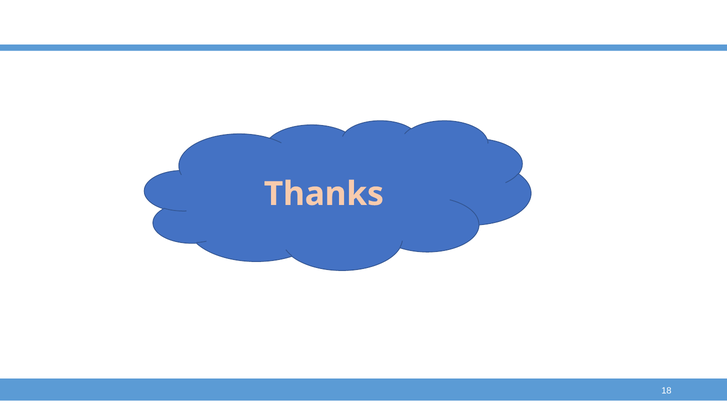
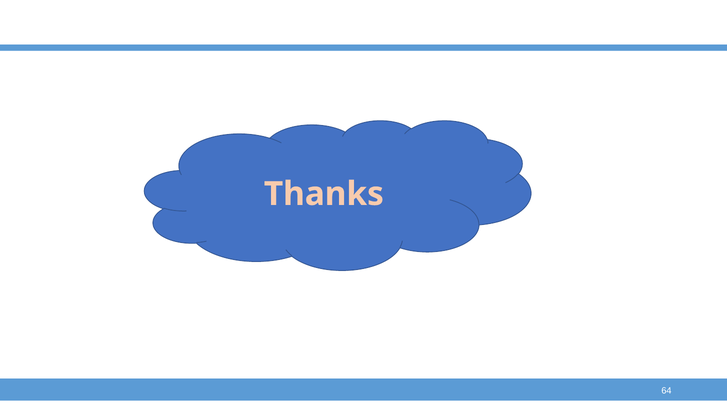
18: 18 -> 64
